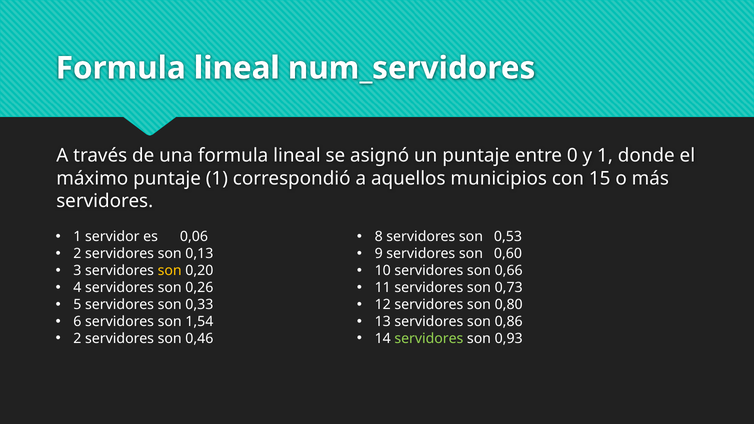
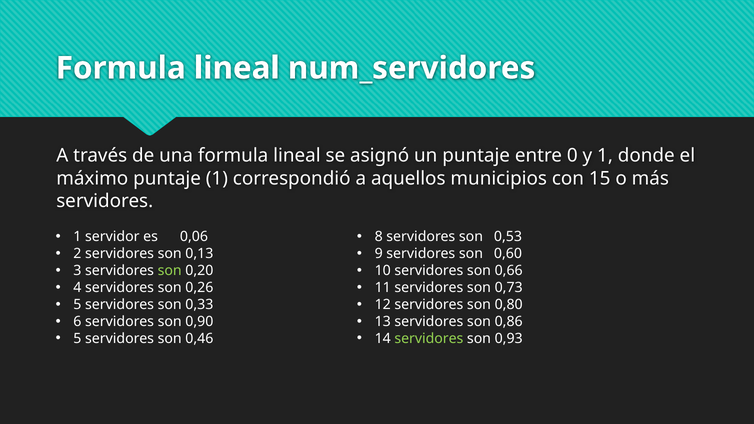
son at (170, 271) colour: yellow -> light green
1,54: 1,54 -> 0,90
2 at (77, 339): 2 -> 5
